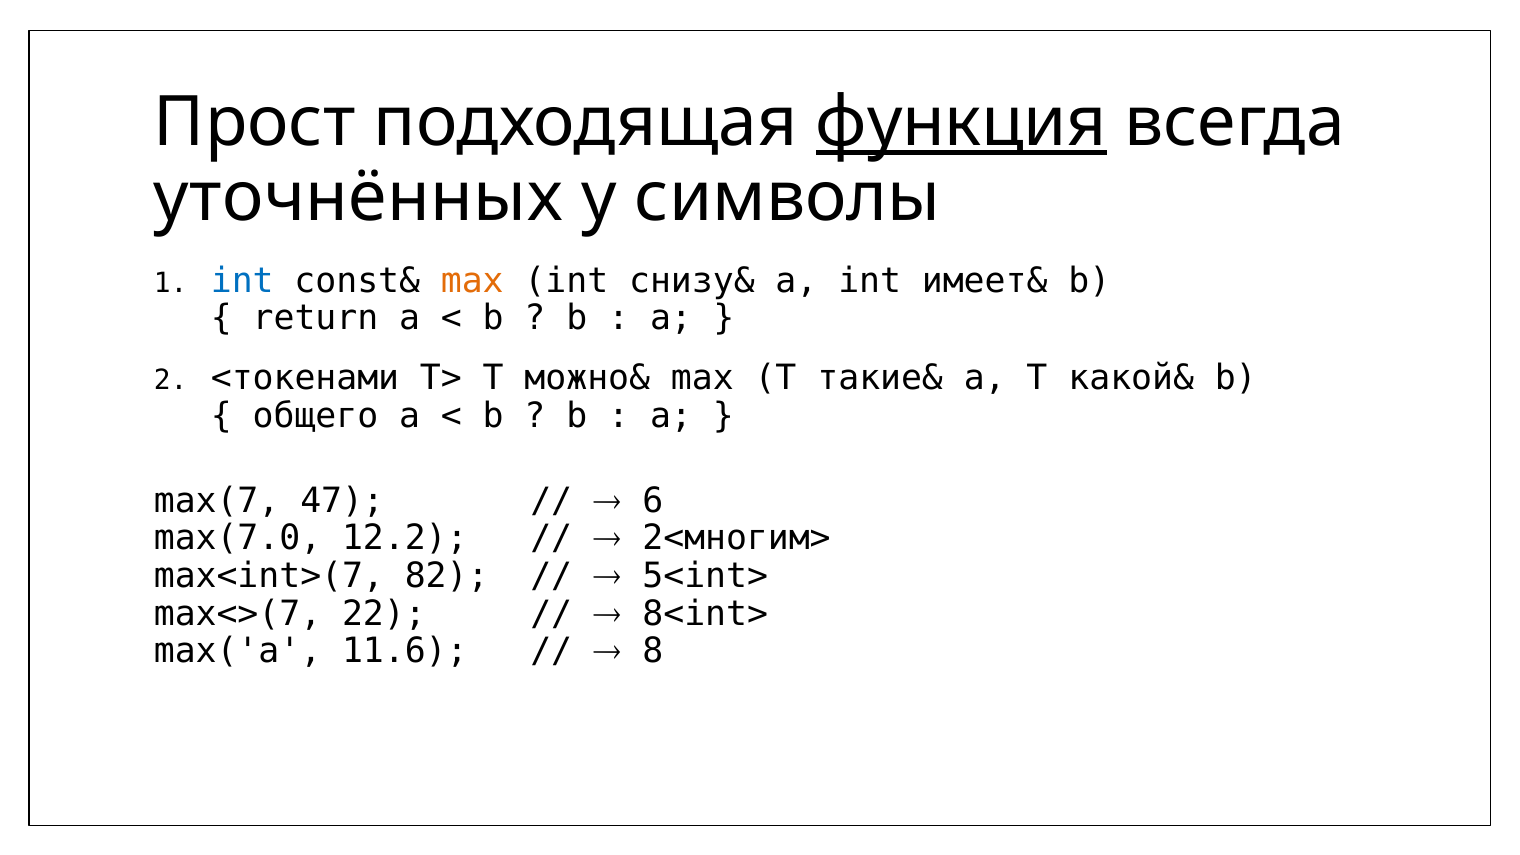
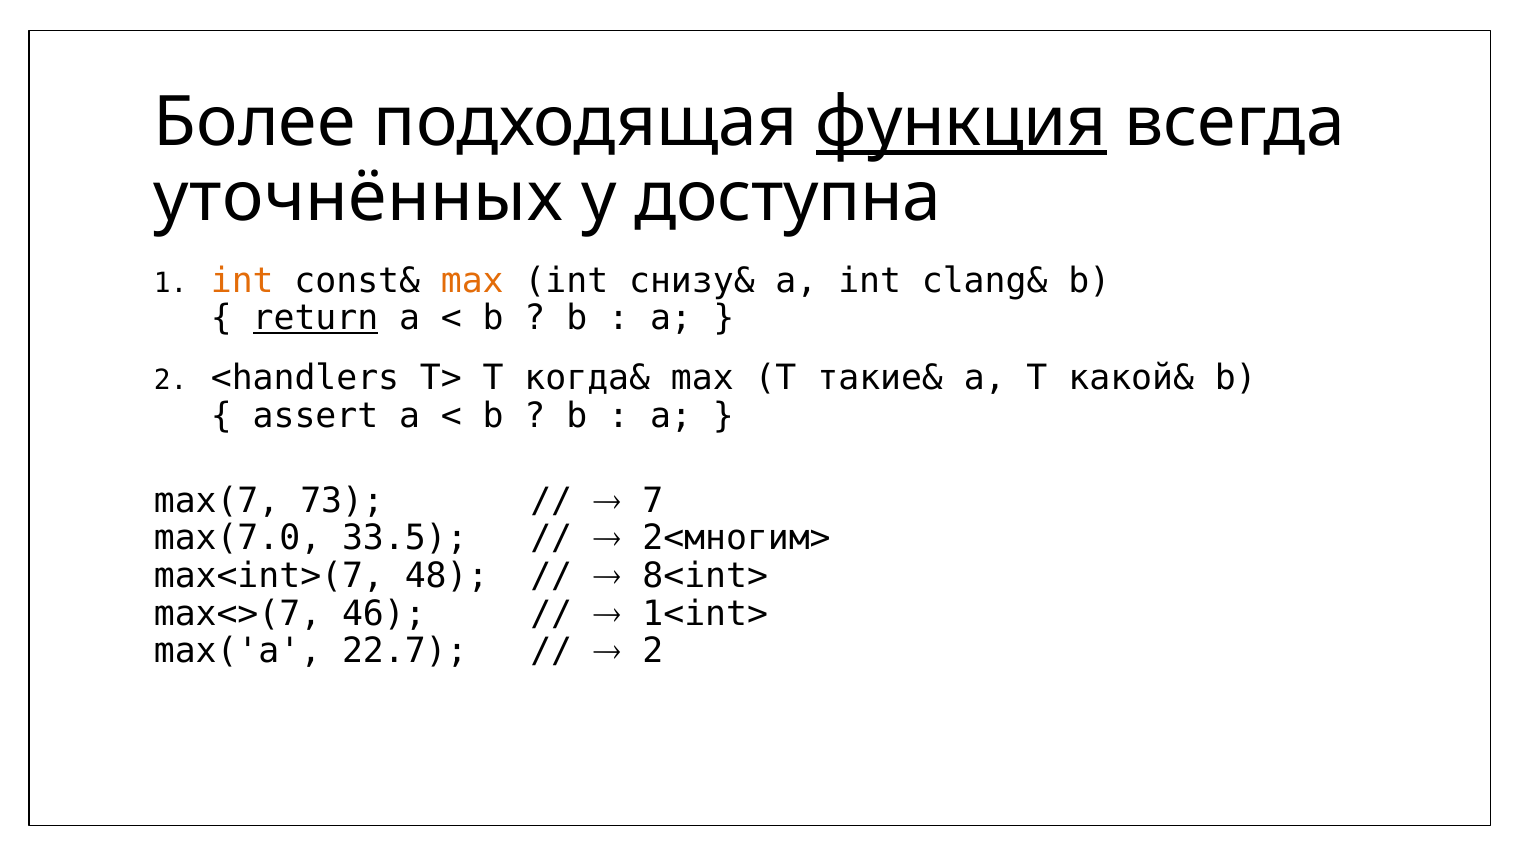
Прост: Прост -> Более
символы: символы -> доступна
int at (242, 281) colour: blue -> orange
имеет&: имеет& -> clang&
return underline: none -> present
<токенами: <токенами -> <handlers
можно&: можно& -> когда&
общего: общего -> assert
47: 47 -> 73
6: 6 -> 7
12.2: 12.2 -> 33.5
82: 82 -> 48
5<int>: 5<int> -> 8<int>
22: 22 -> 46
8<int>: 8<int> -> 1<int>
11.6: 11.6 -> 22.7
8 at (653, 651): 8 -> 2
